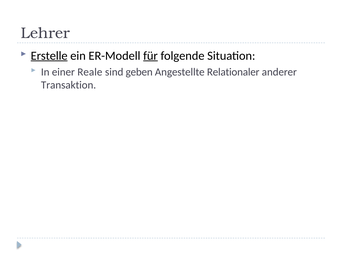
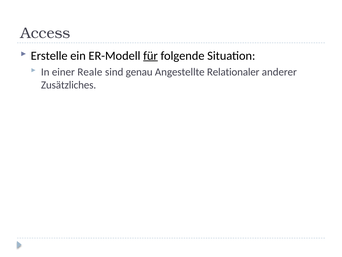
Lehrer: Lehrer -> Access
Erstelle underline: present -> none
geben: geben -> genau
Transaktion: Transaktion -> Zusätzliches
